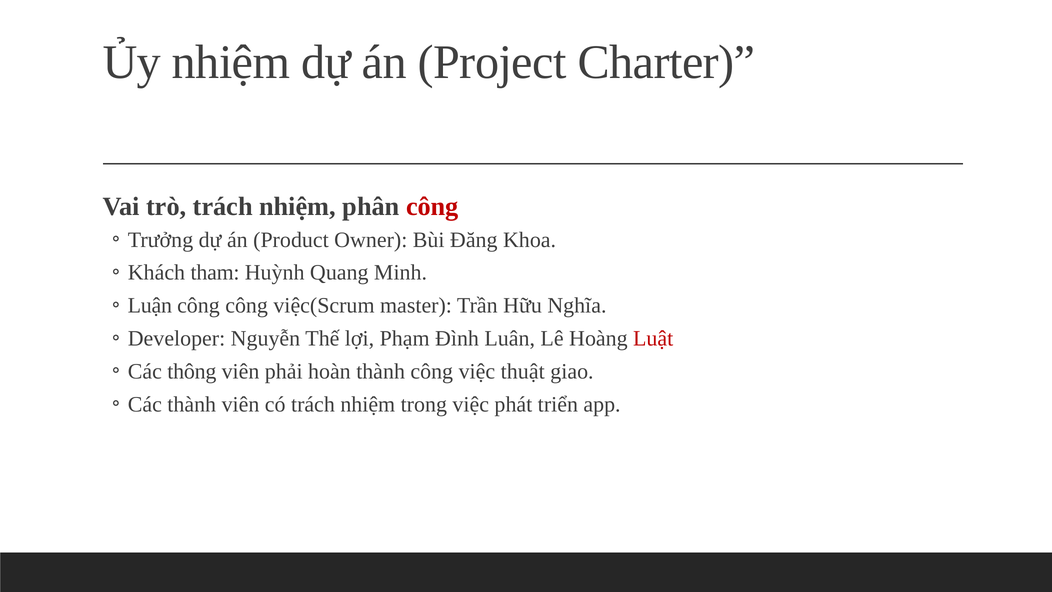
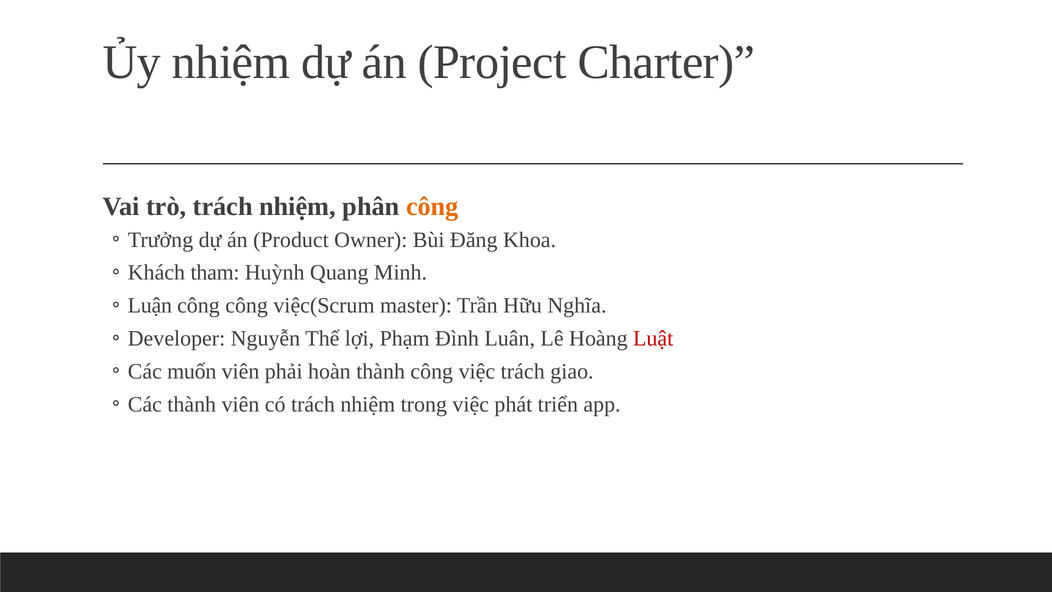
công at (432, 207) colour: red -> orange
thông: thông -> muốn
việc thuật: thuật -> trách
